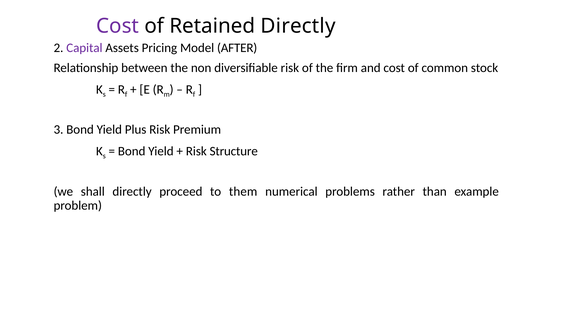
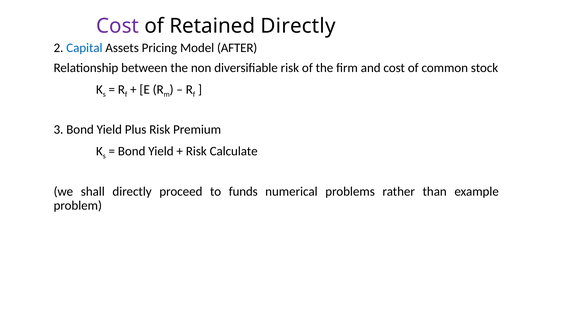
Capital colour: purple -> blue
Structure: Structure -> Calculate
them: them -> funds
